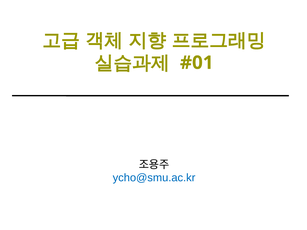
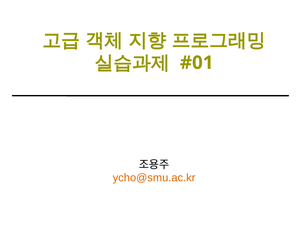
ycho@smu.ac.kr colour: blue -> orange
